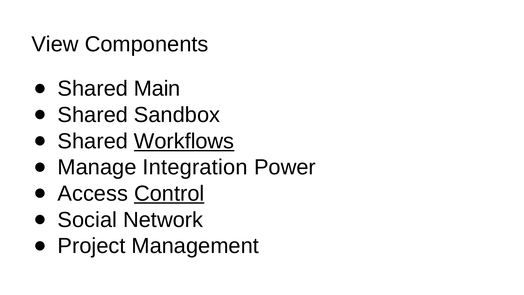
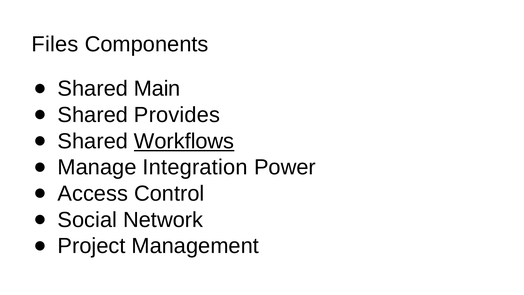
View: View -> Files
Sandbox: Sandbox -> Provides
Control underline: present -> none
